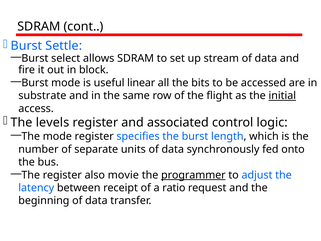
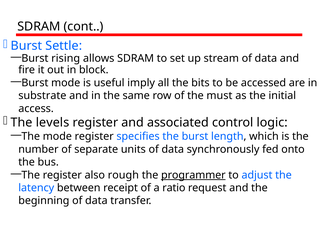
select: select -> rising
linear: linear -> imply
flight: flight -> must
initial underline: present -> none
movie: movie -> rough
